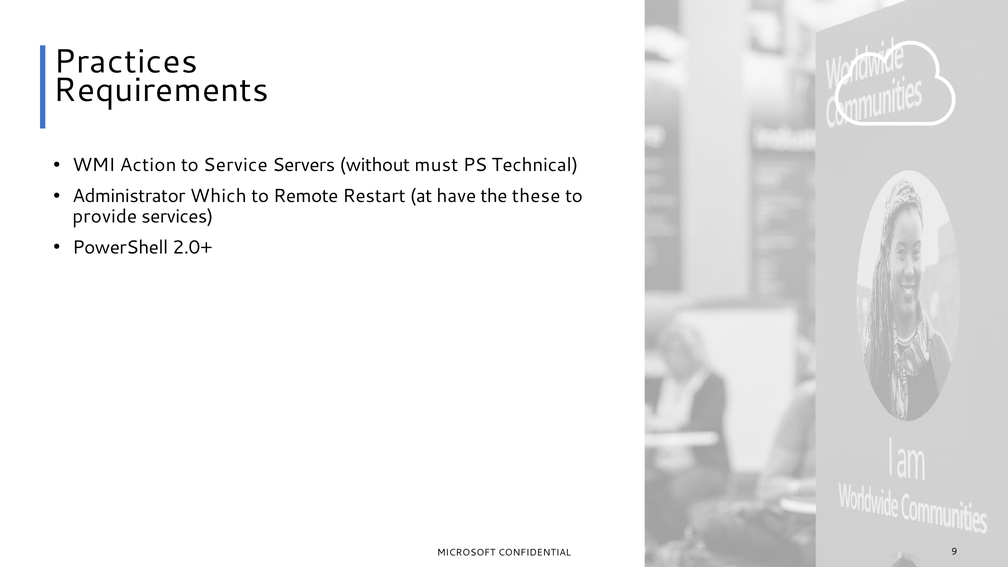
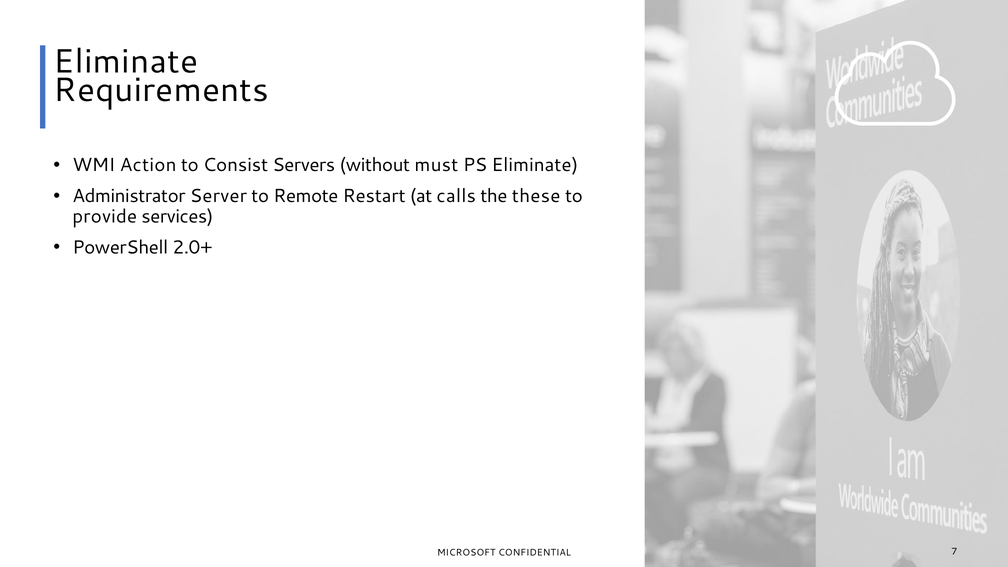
Practices at (126, 62): Practices -> Eliminate
Service: Service -> Consist
PS Technical: Technical -> Eliminate
Which: Which -> Server
have: have -> calls
9: 9 -> 7
